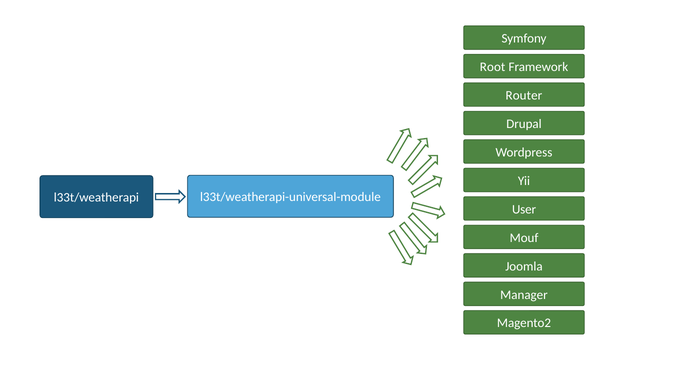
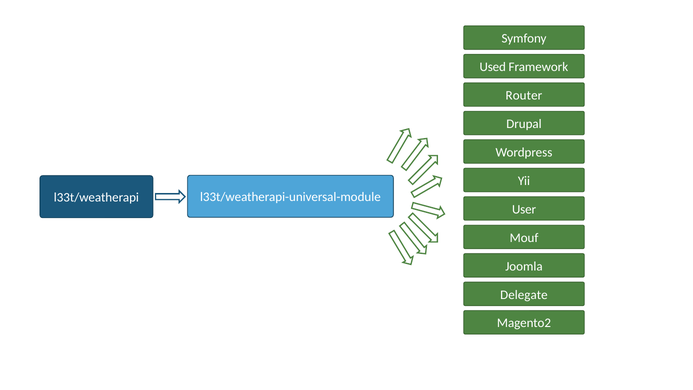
Root: Root -> Used
Manager: Manager -> Delegate
